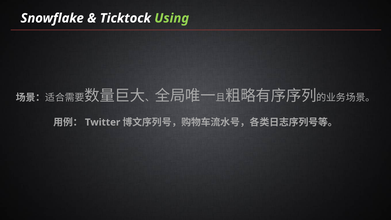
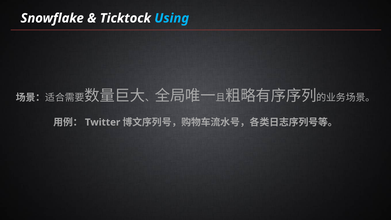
Using colour: light green -> light blue
